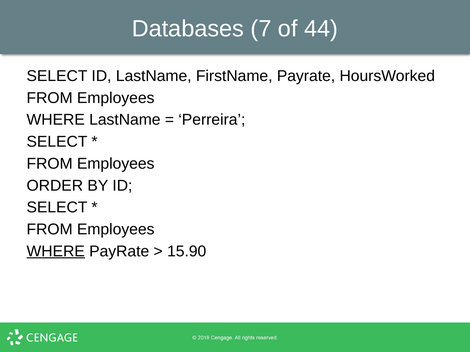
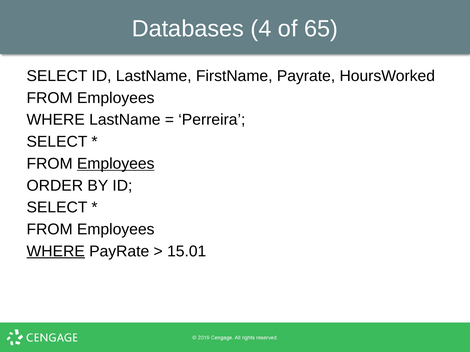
7: 7 -> 4
44: 44 -> 65
Employees at (116, 164) underline: none -> present
15.90: 15.90 -> 15.01
